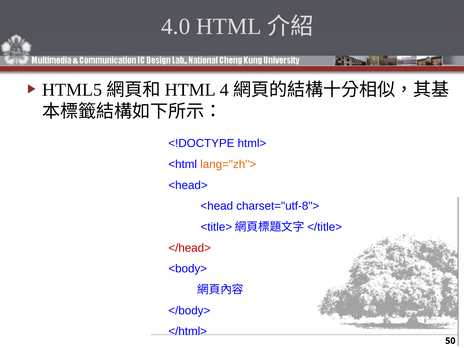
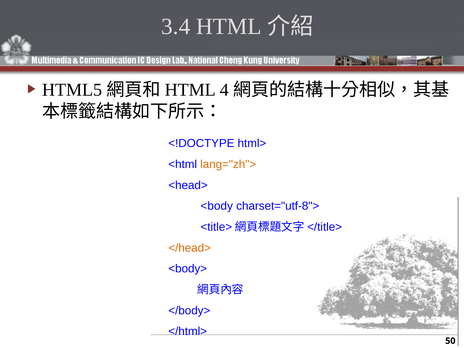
4.0: 4.0 -> 3.4
<head: <head -> <body
</head> colour: red -> orange
